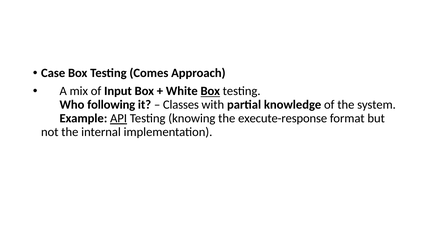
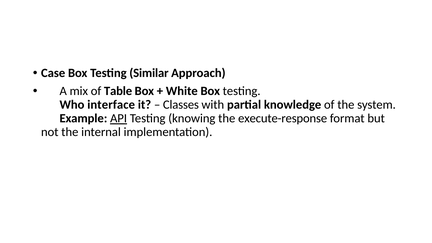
Comes: Comes -> Similar
Input: Input -> Table
Box at (210, 91) underline: present -> none
following: following -> interface
